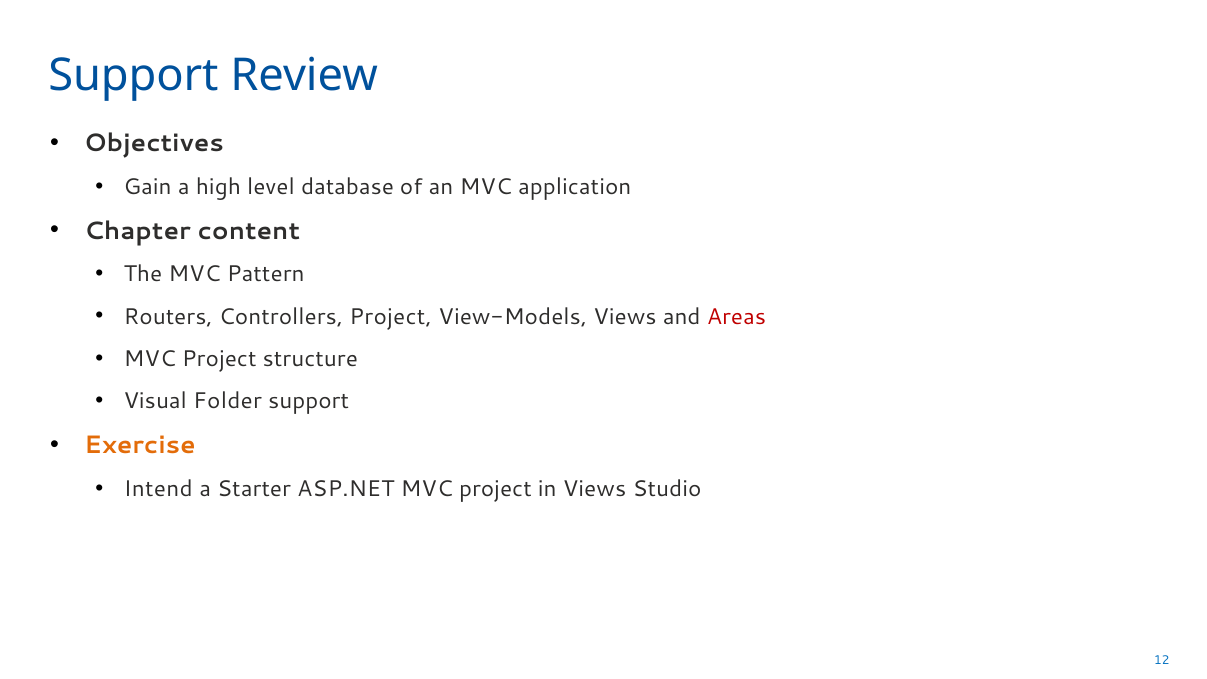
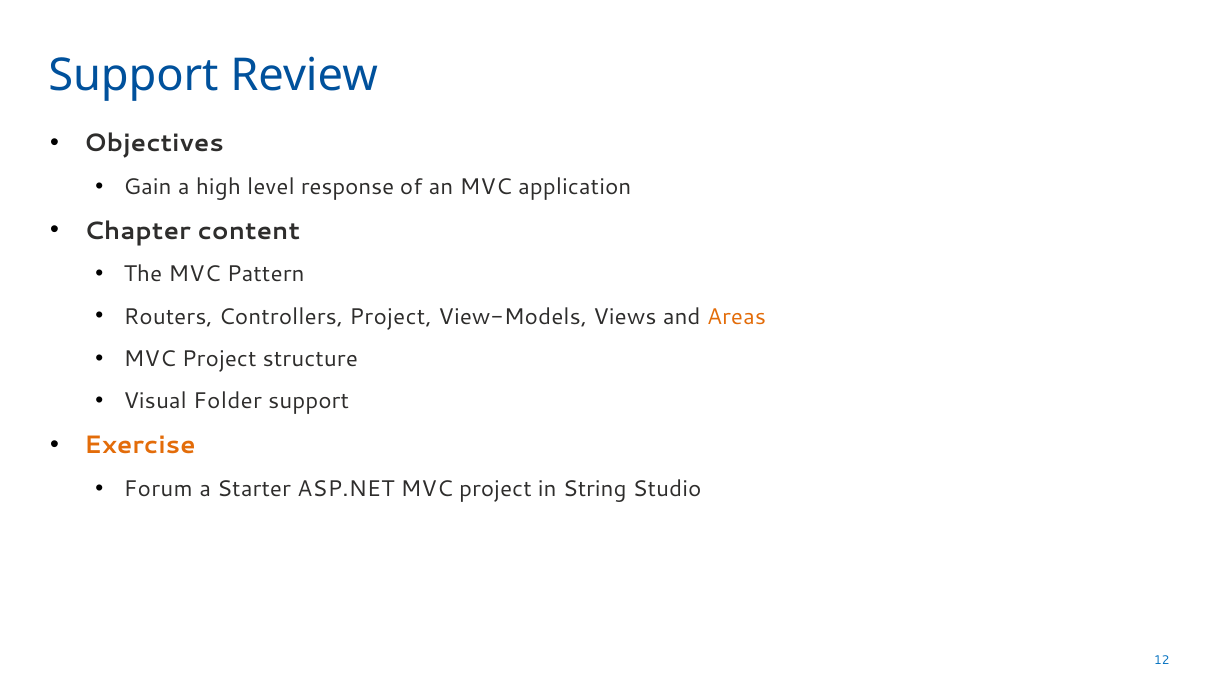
database: database -> response
Areas colour: red -> orange
Intend: Intend -> Forum
in Views: Views -> String
